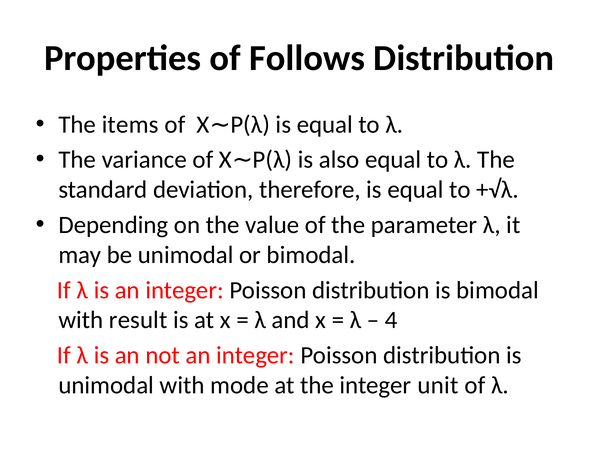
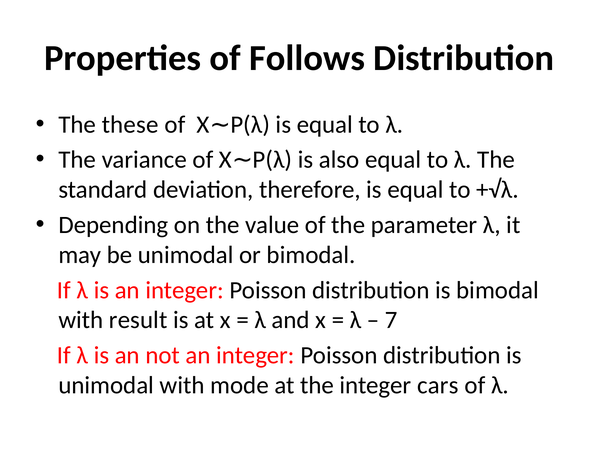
items: items -> these
4: 4 -> 7
unit: unit -> cars
